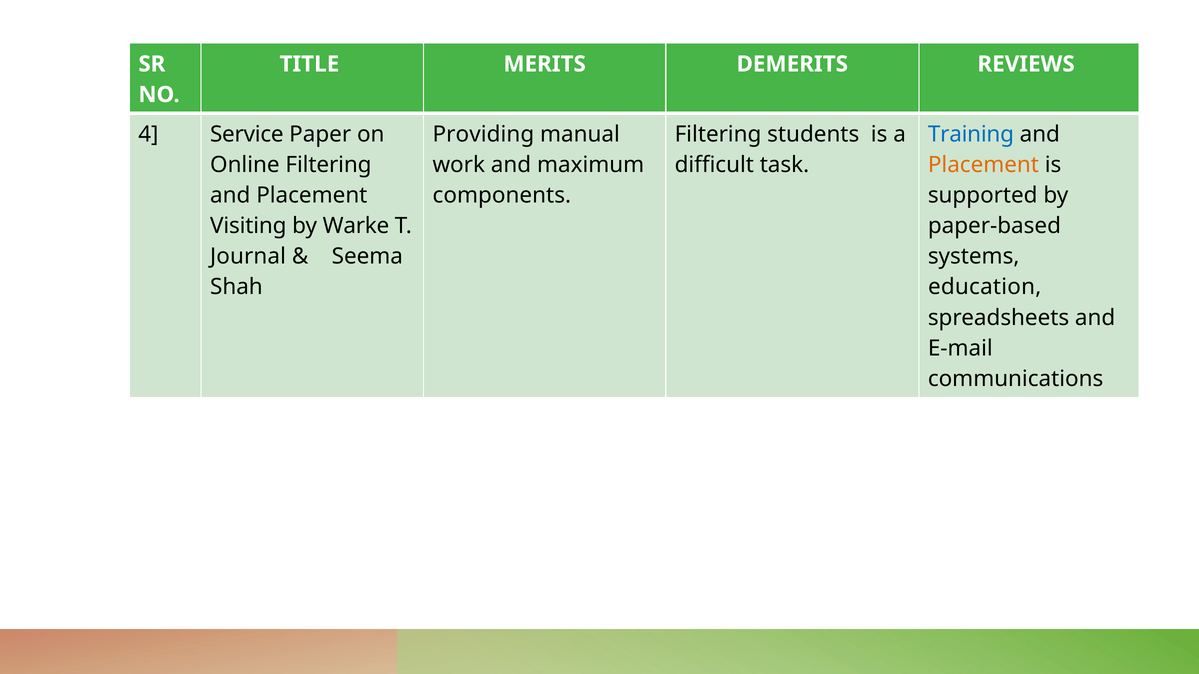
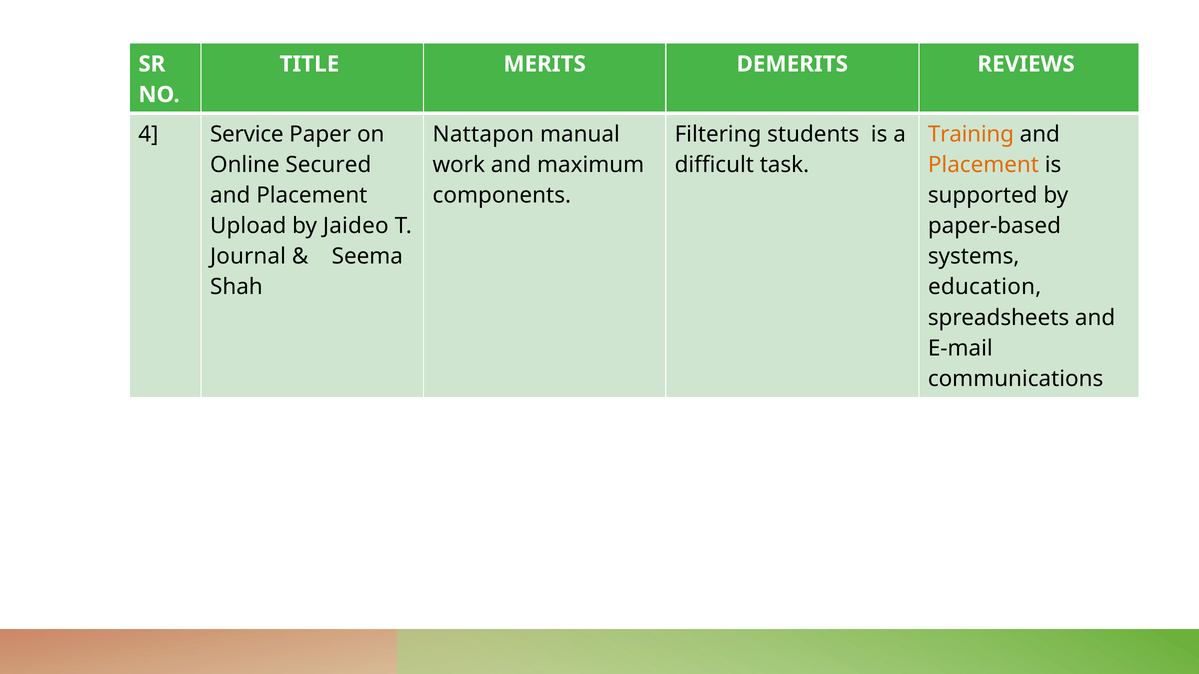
Providing: Providing -> Nattapon
Training colour: blue -> orange
Online Filtering: Filtering -> Secured
Visiting: Visiting -> Upload
Warke: Warke -> Jaideo
